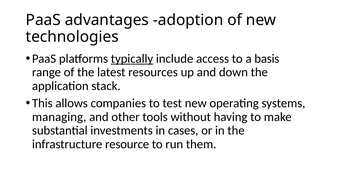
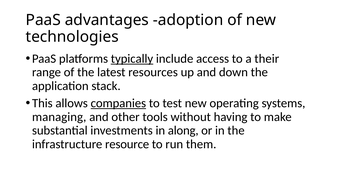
basis: basis -> their
companies underline: none -> present
cases: cases -> along
